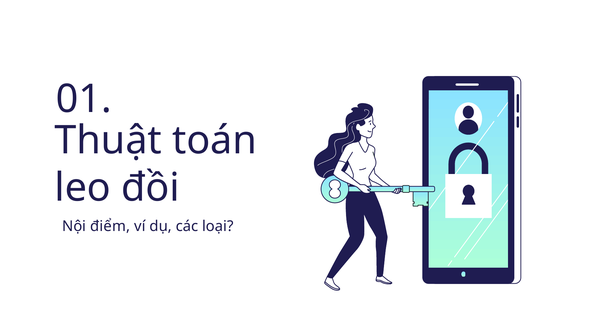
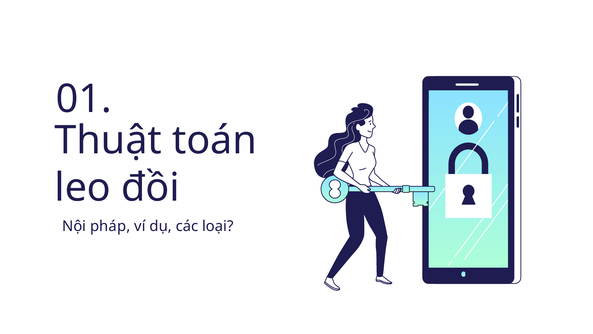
điểm: điểm -> pháp
